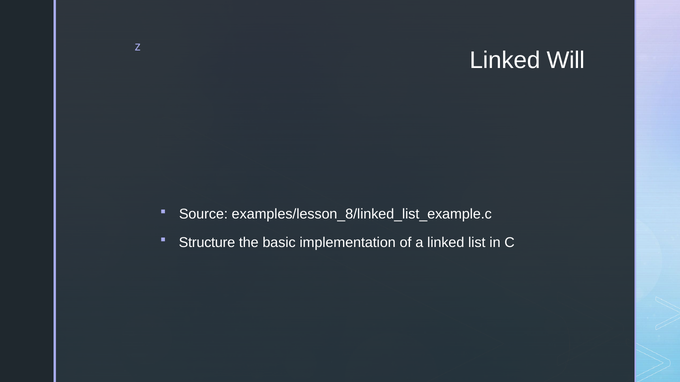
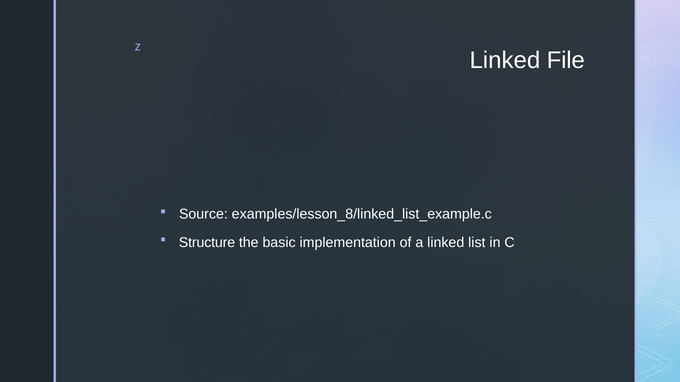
Will: Will -> File
